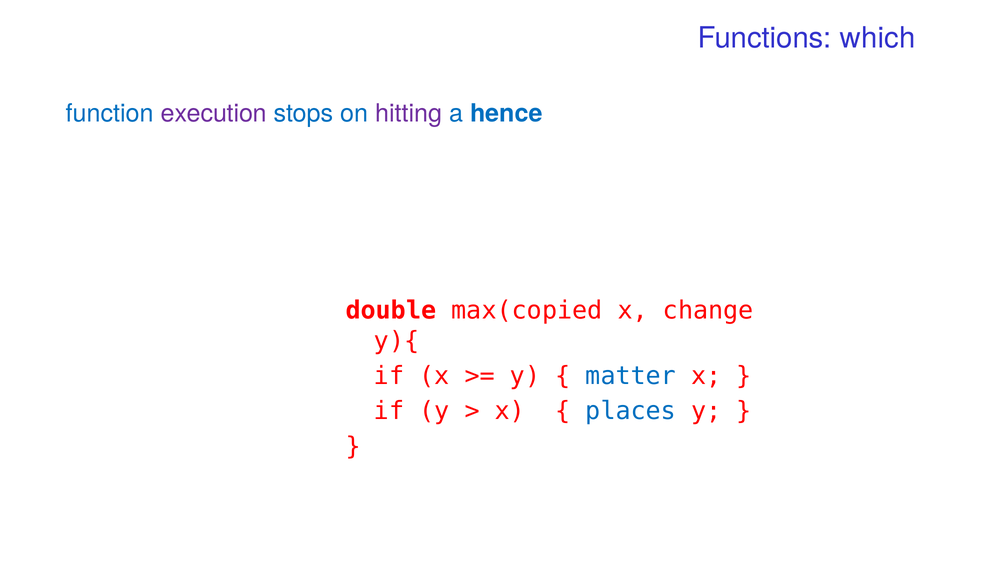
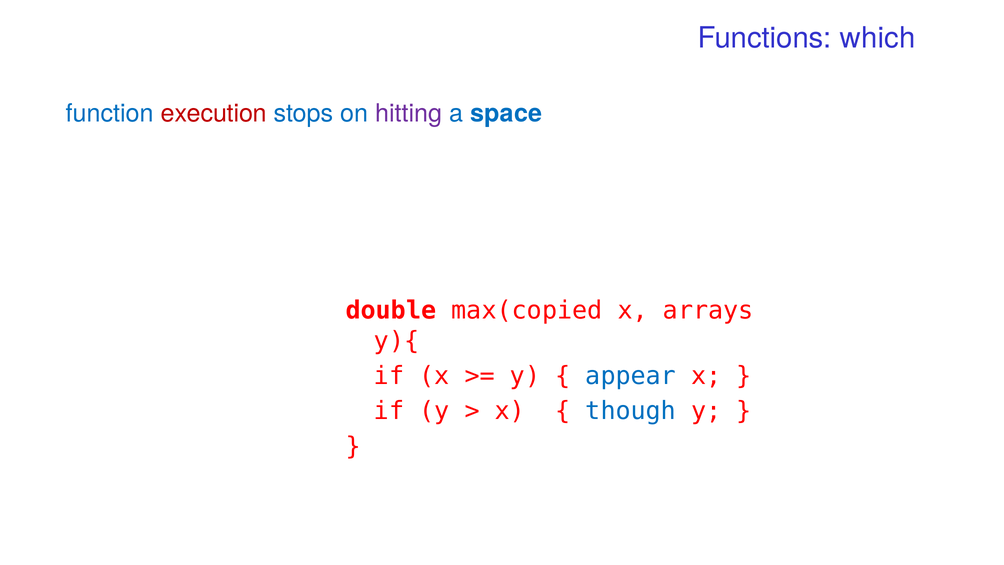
execution colour: purple -> red
hence: hence -> space
change: change -> arrays
matter: matter -> appear
places: places -> though
